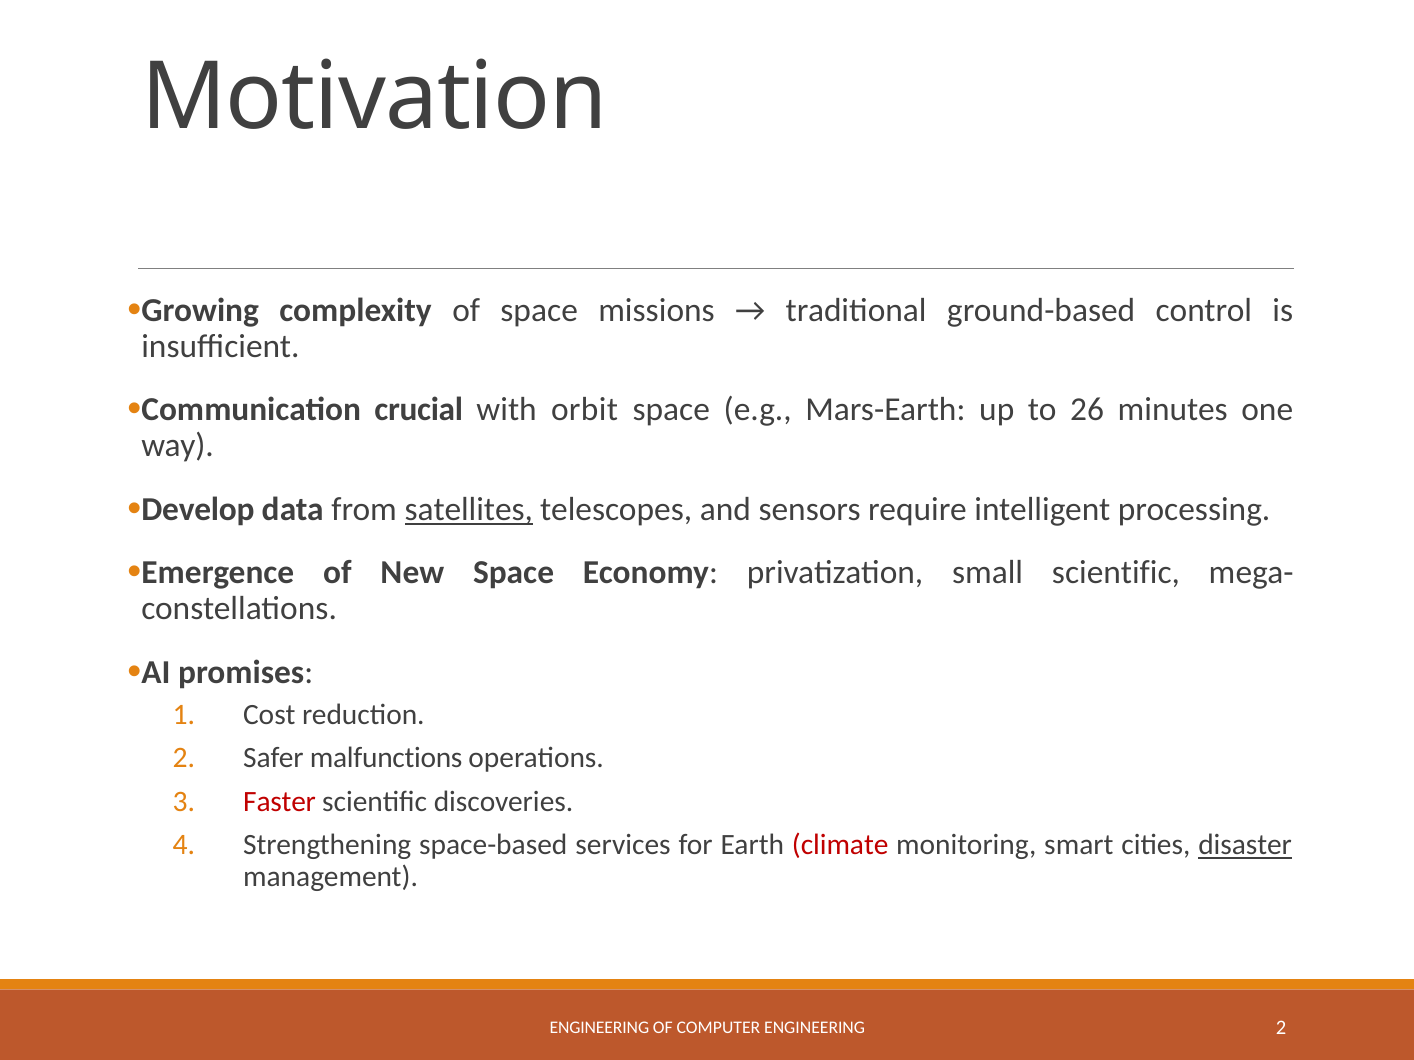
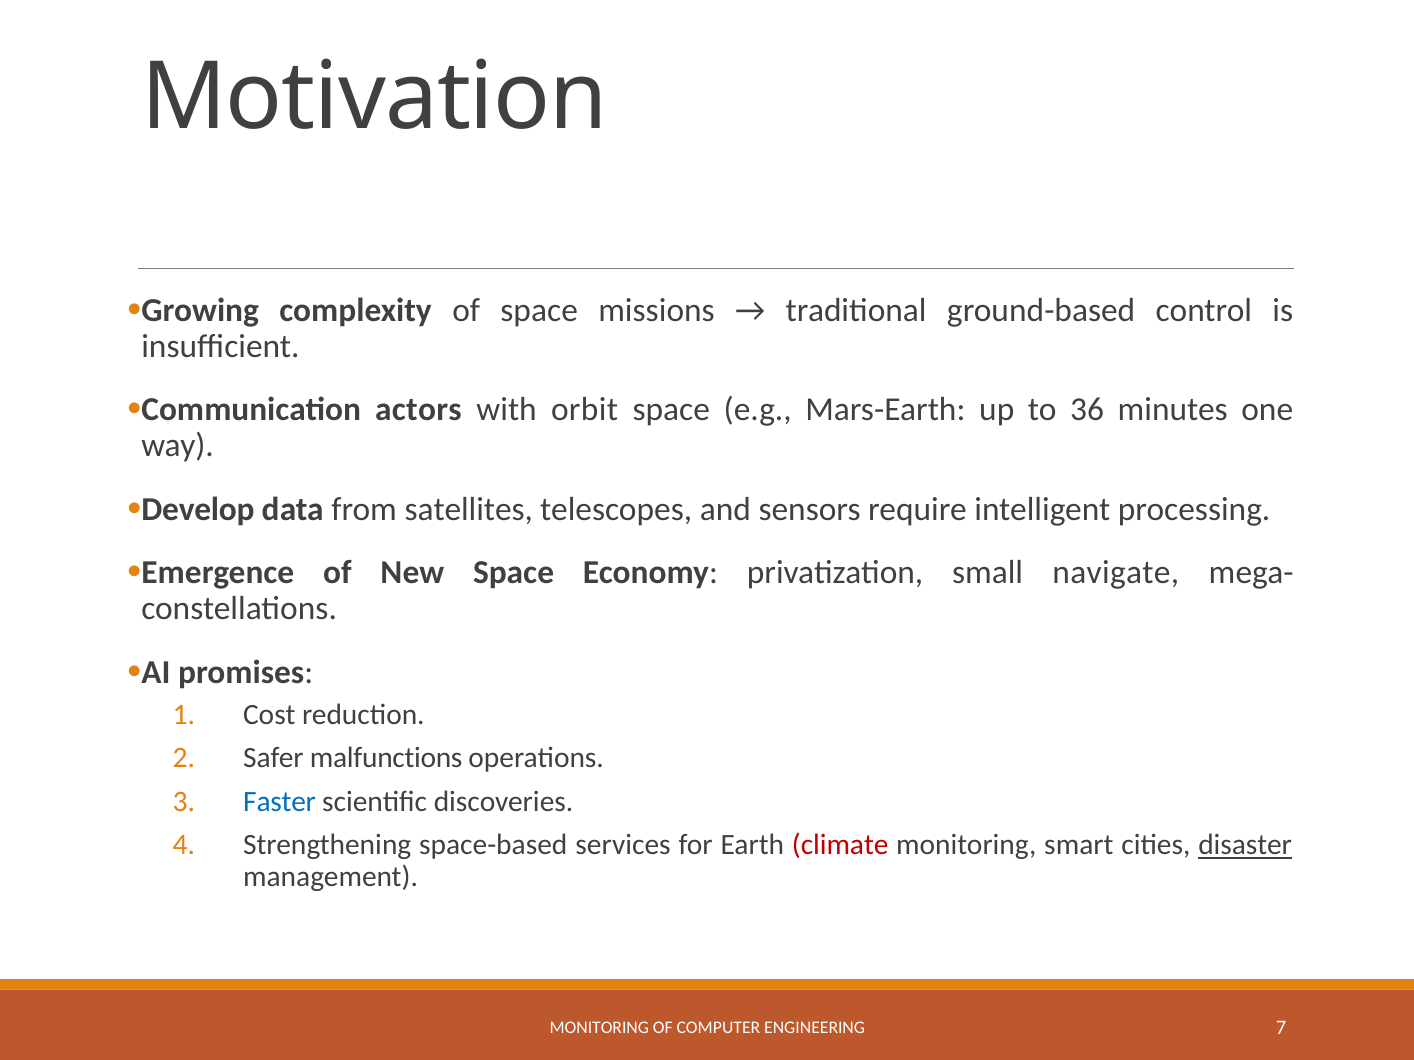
crucial: crucial -> actors
26: 26 -> 36
satellites underline: present -> none
small scientific: scientific -> navigate
Faster colour: red -> blue
ENGINEERING at (599, 1028): ENGINEERING -> MONITORING
ENGINEERING 2: 2 -> 7
